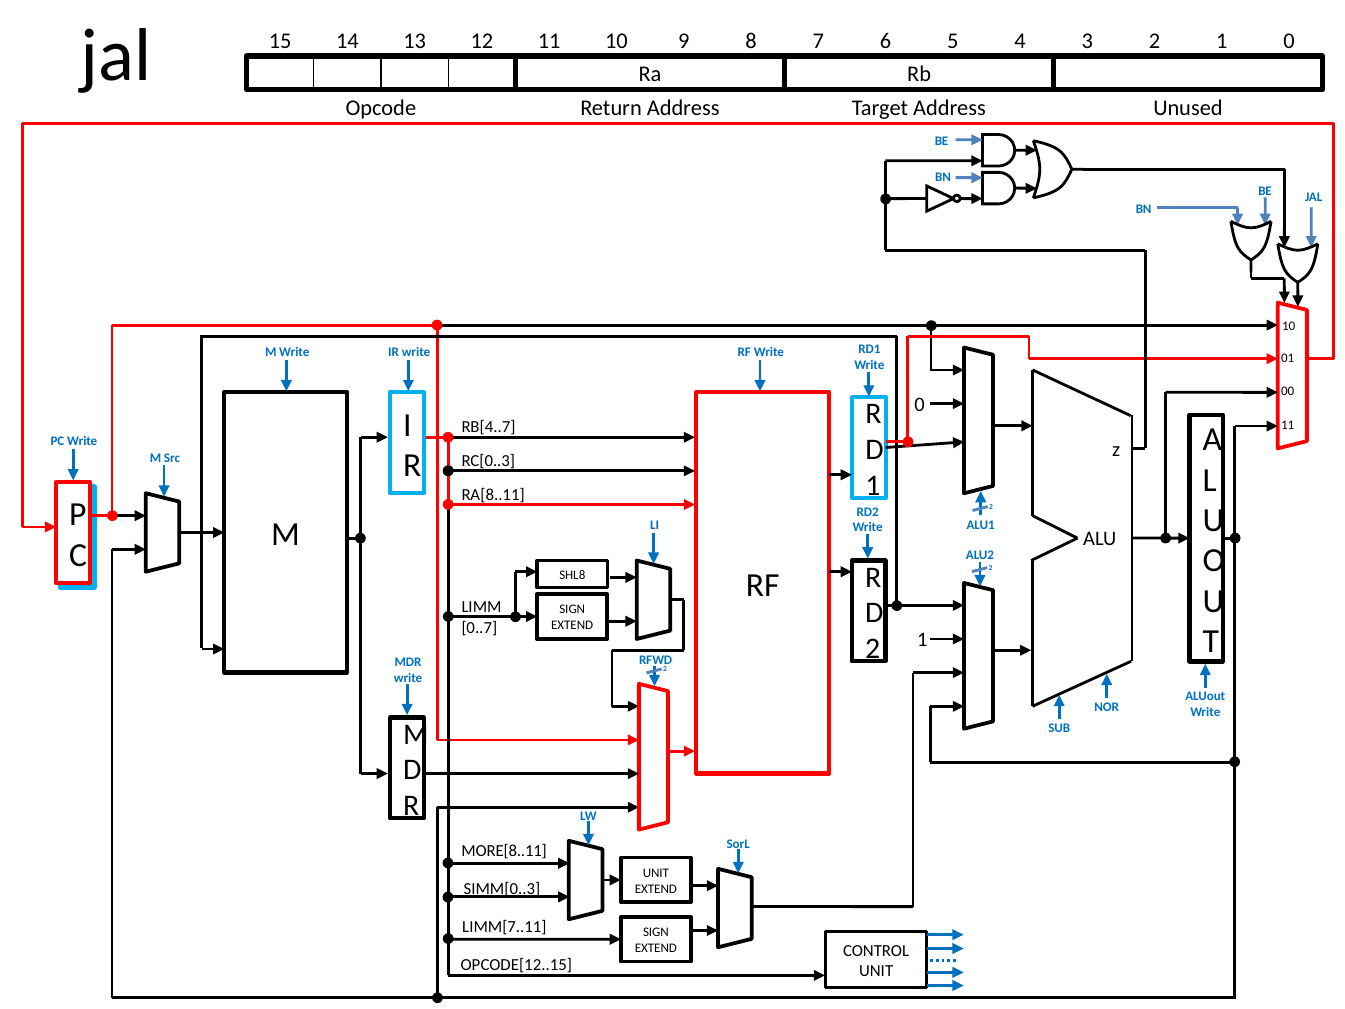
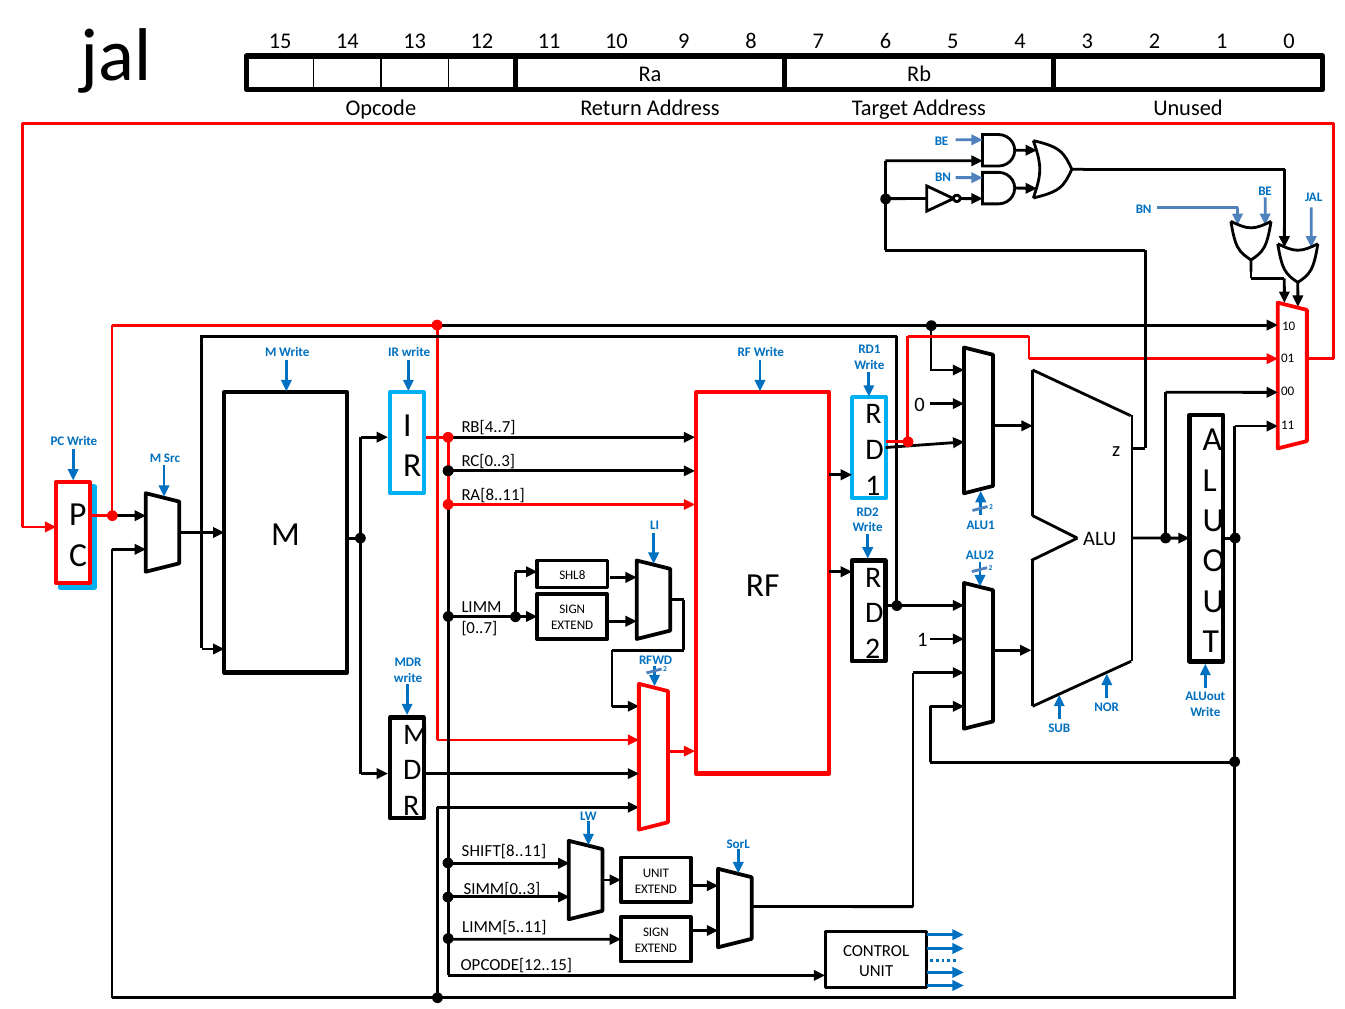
MORE[8..11: MORE[8..11 -> SHIFT[8..11
LIMM[7..11: LIMM[7..11 -> LIMM[5..11
